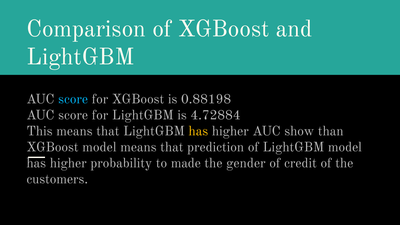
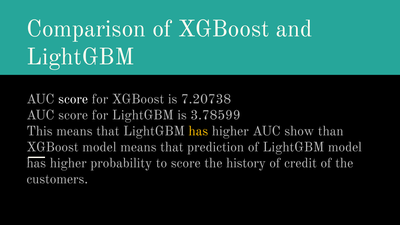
score at (73, 99) colour: light blue -> white
0.88198: 0.88198 -> 7.20738
4.72884: 4.72884 -> 3.78599
to made: made -> score
gender: gender -> history
